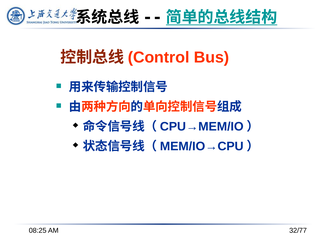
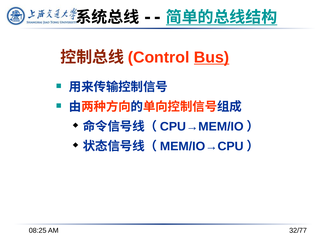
Bus underline: none -> present
